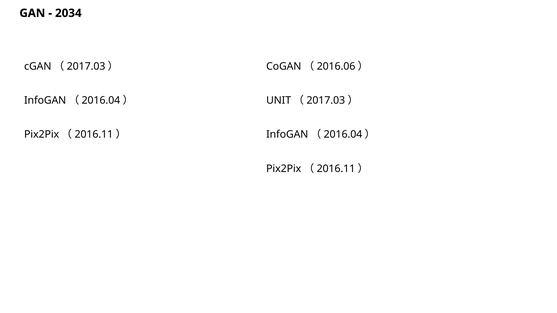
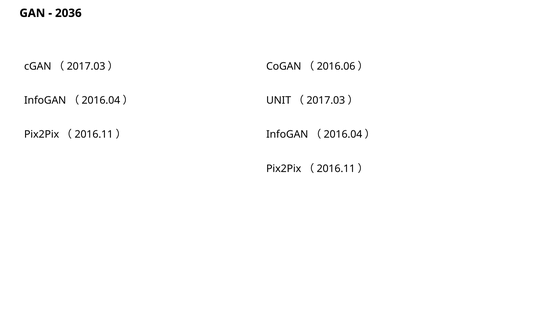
2034: 2034 -> 2036
